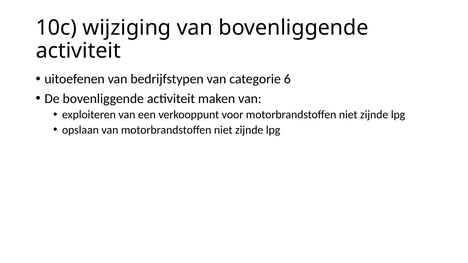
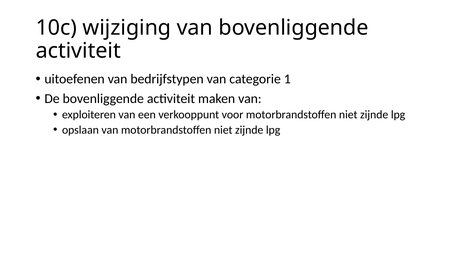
6: 6 -> 1
